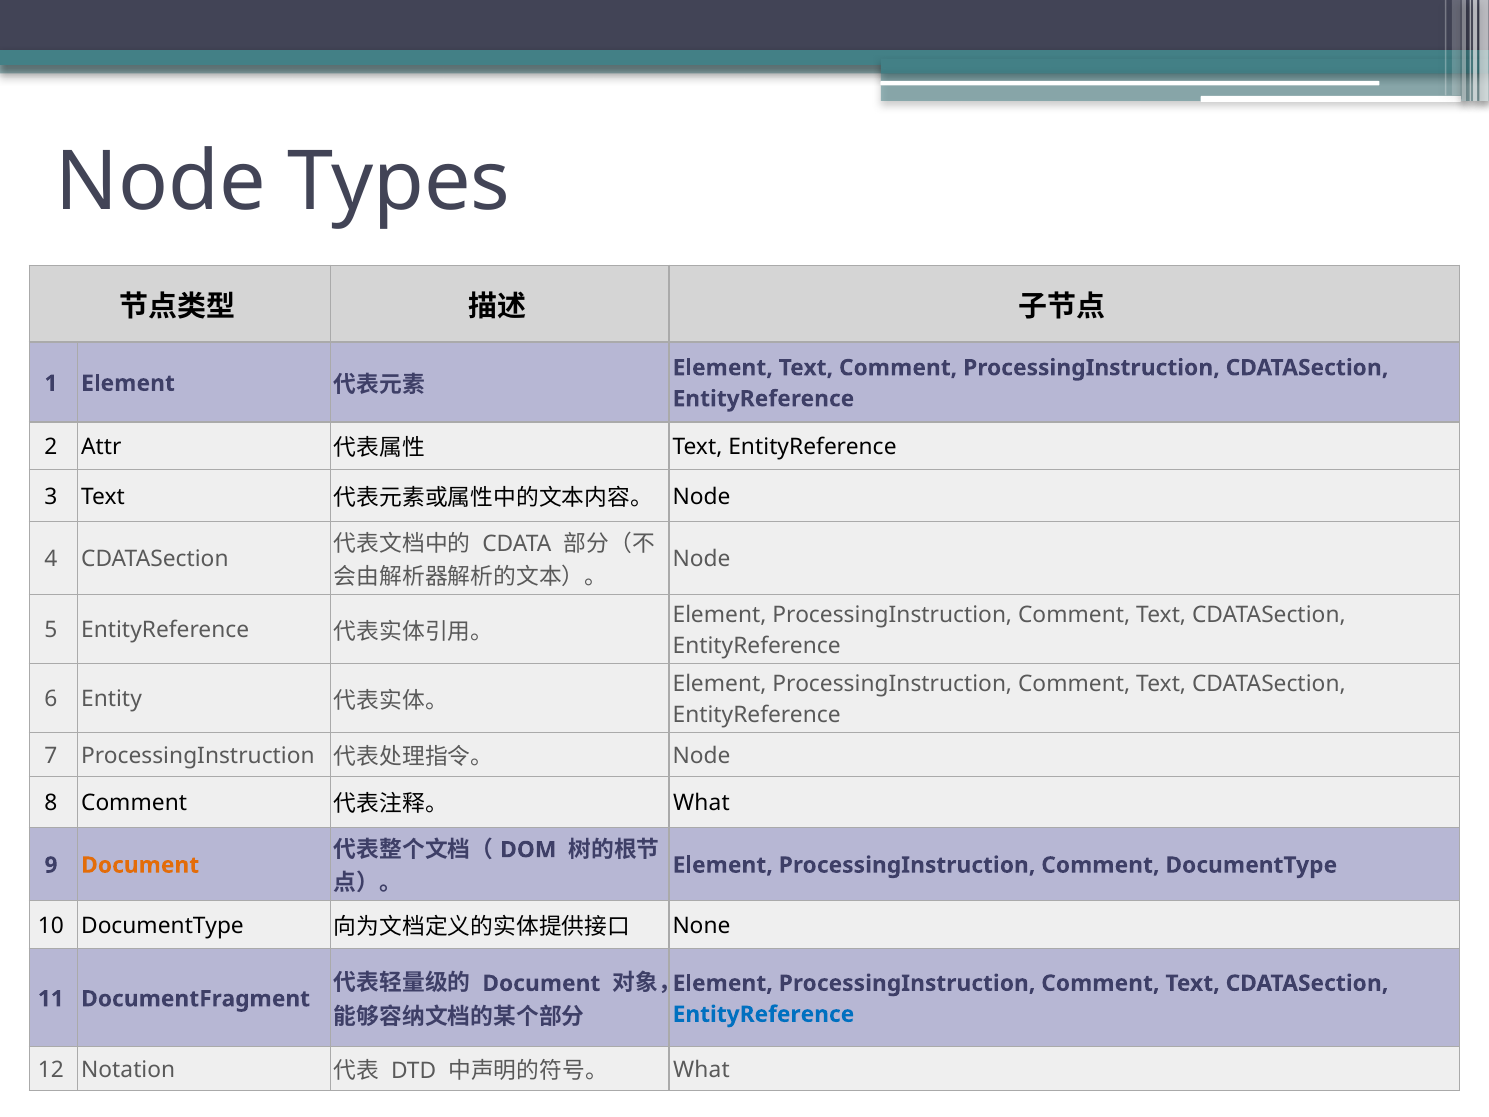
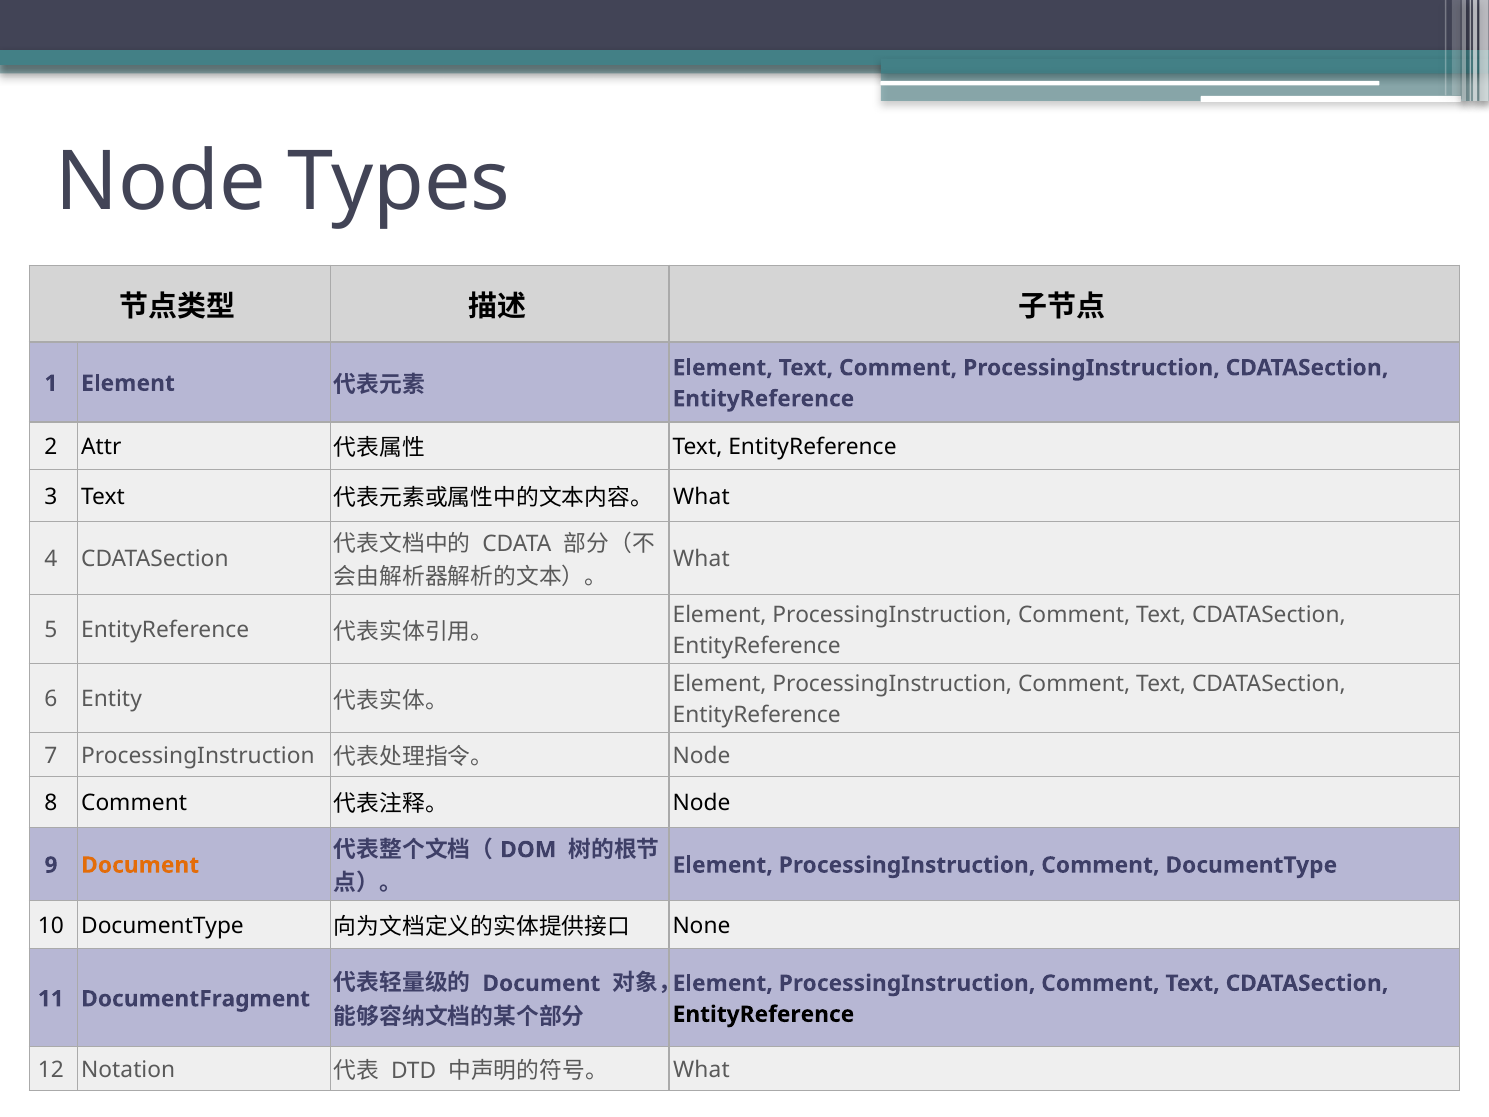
Node at (702, 497): Node -> What
Node at (702, 559): Node -> What
What at (701, 803): What -> Node
EntityReference at (763, 1014) colour: blue -> black
